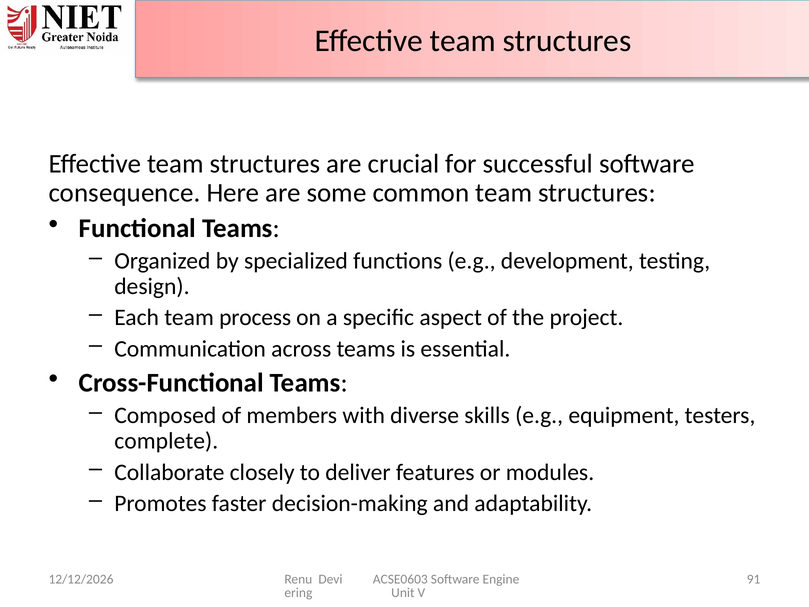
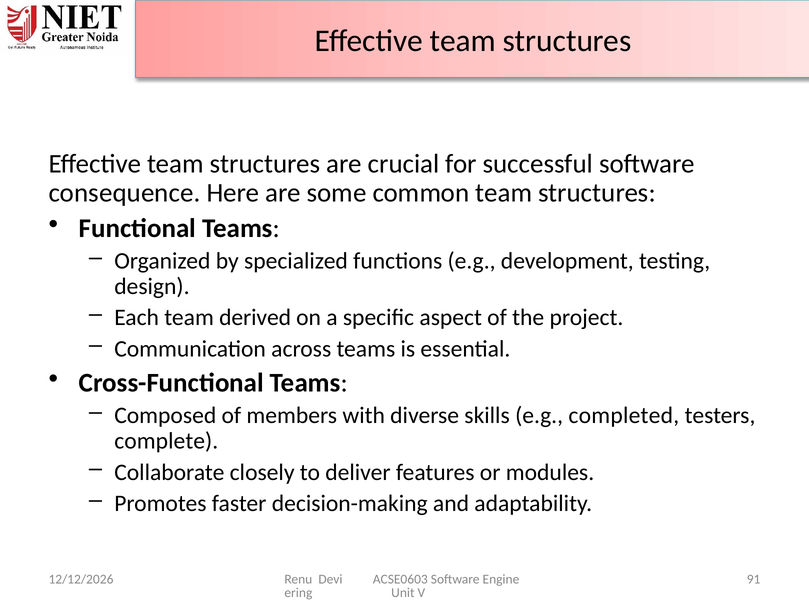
process: process -> derived
equipment: equipment -> completed
